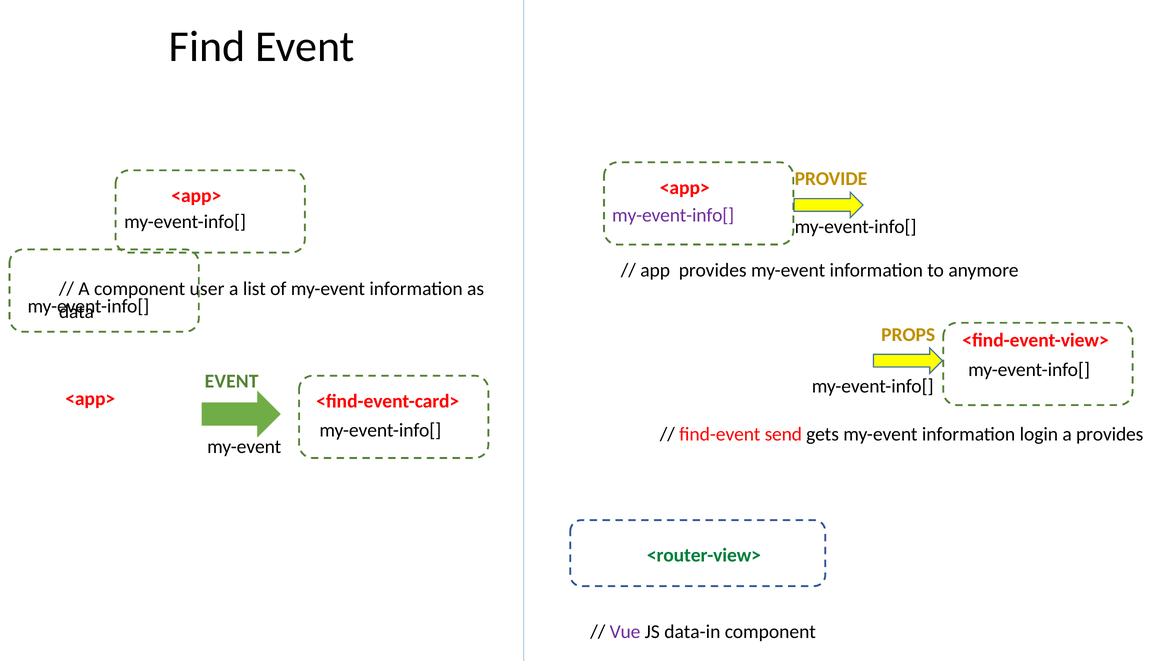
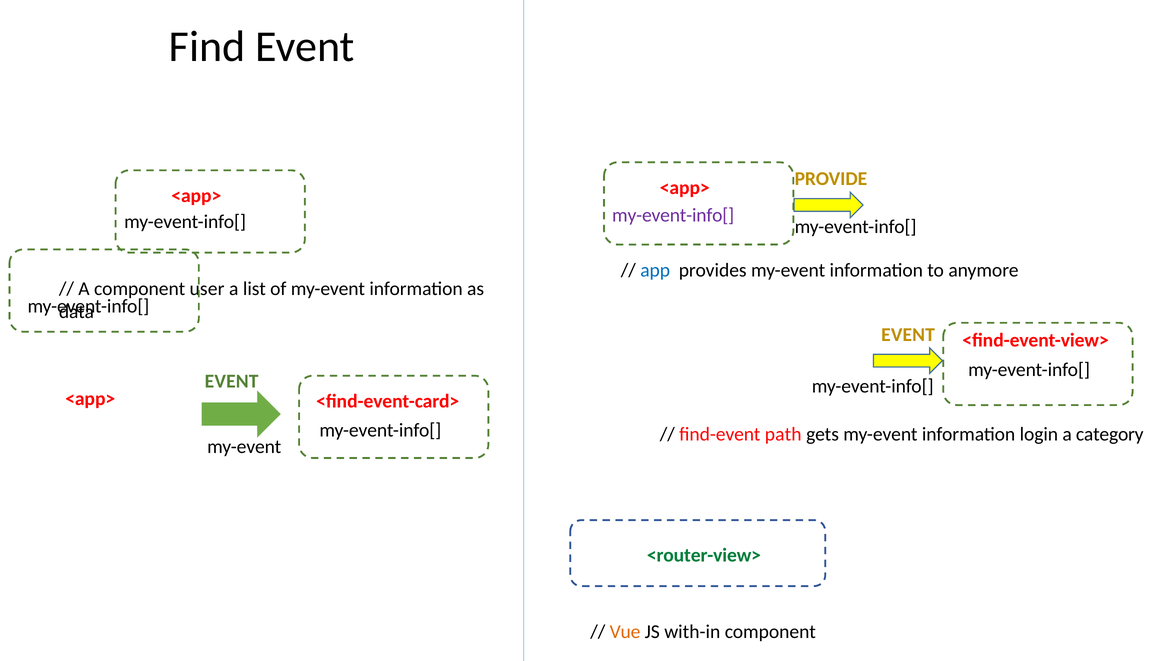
app colour: black -> blue
PROPS at (908, 335): PROPS -> EVENT
send: send -> path
a provides: provides -> category
Vue colour: purple -> orange
data-in: data-in -> with-in
